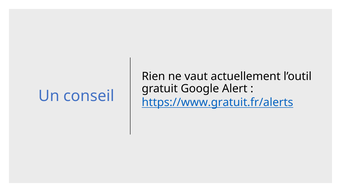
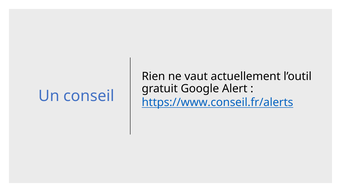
https://www.gratuit.fr/alerts: https://www.gratuit.fr/alerts -> https://www.conseil.fr/alerts
